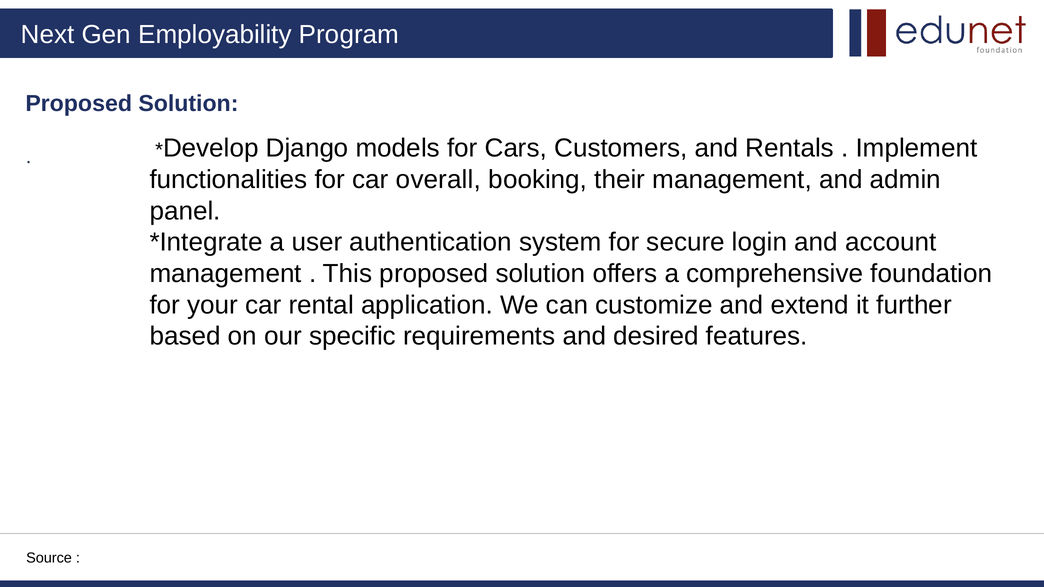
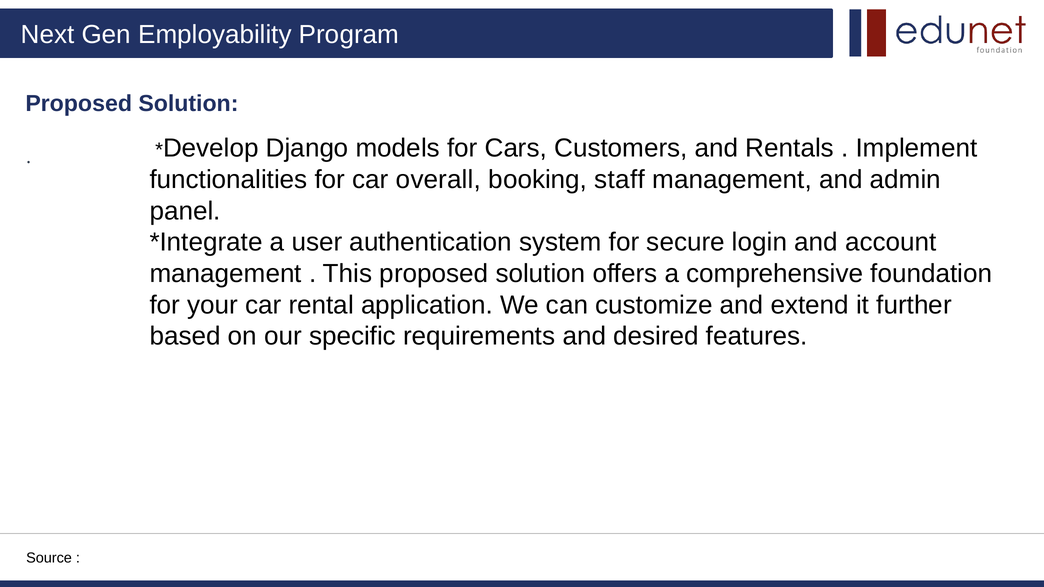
their: their -> staff
